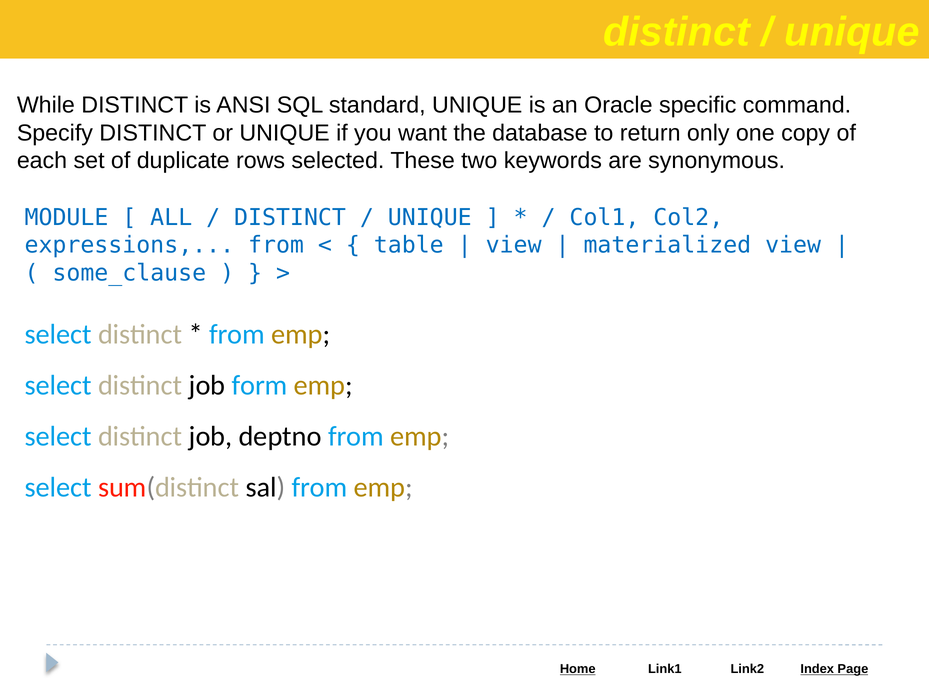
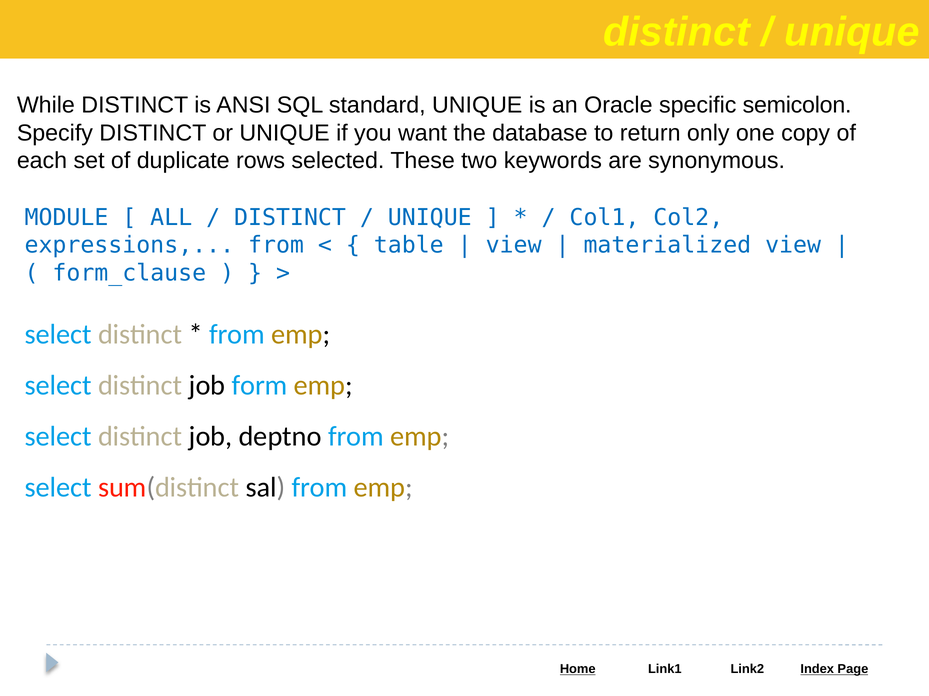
command: command -> semicolon
some_clause: some_clause -> form_clause
